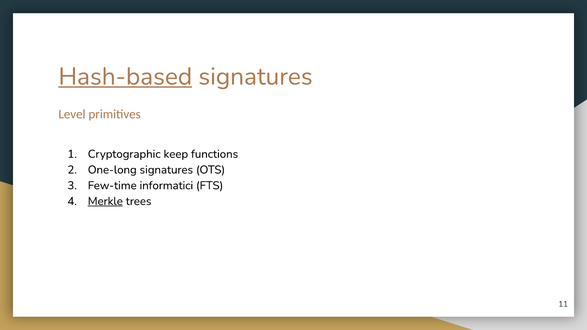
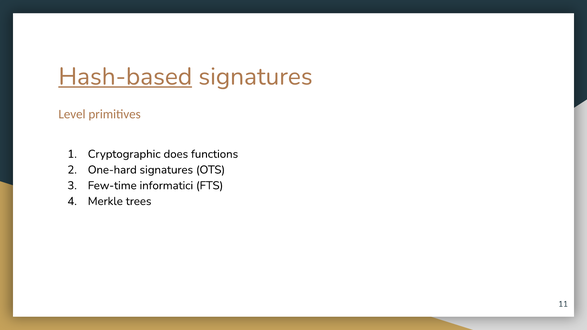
keep: keep -> does
One-long: One-long -> One-hard
Merkle underline: present -> none
